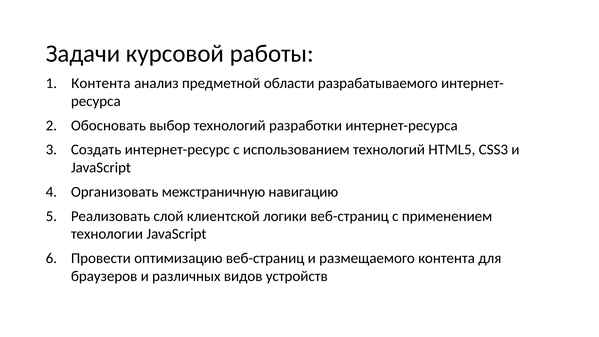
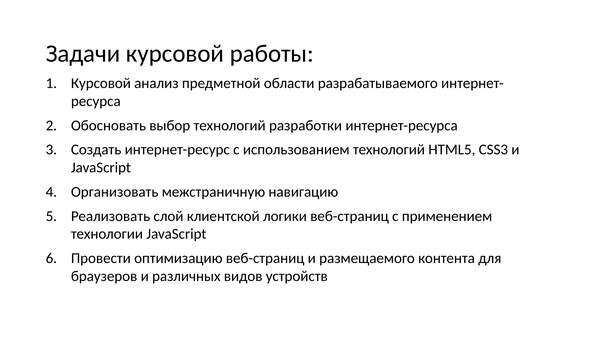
Контента at (101, 83): Контента -> Курсовой
